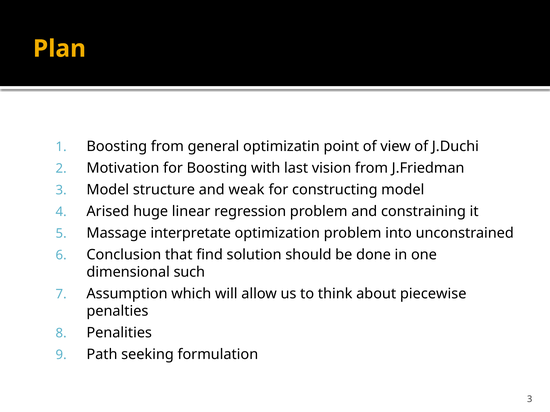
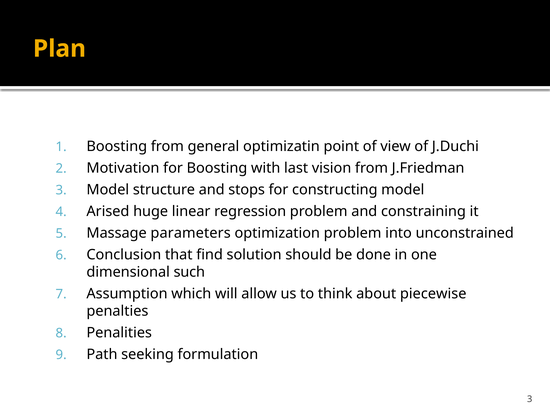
weak: weak -> stops
interpretate: interpretate -> parameters
